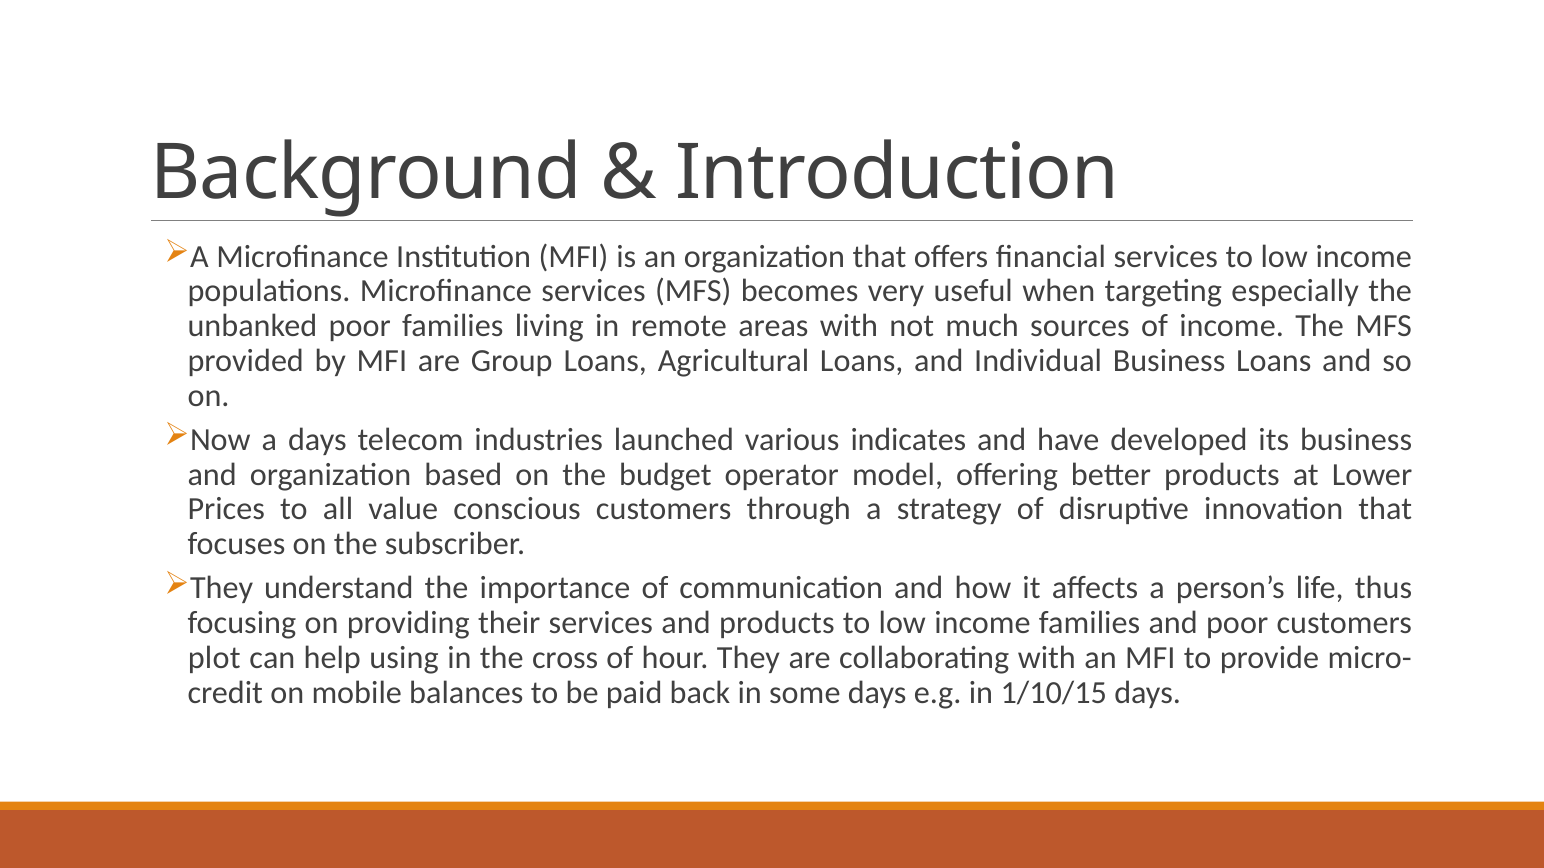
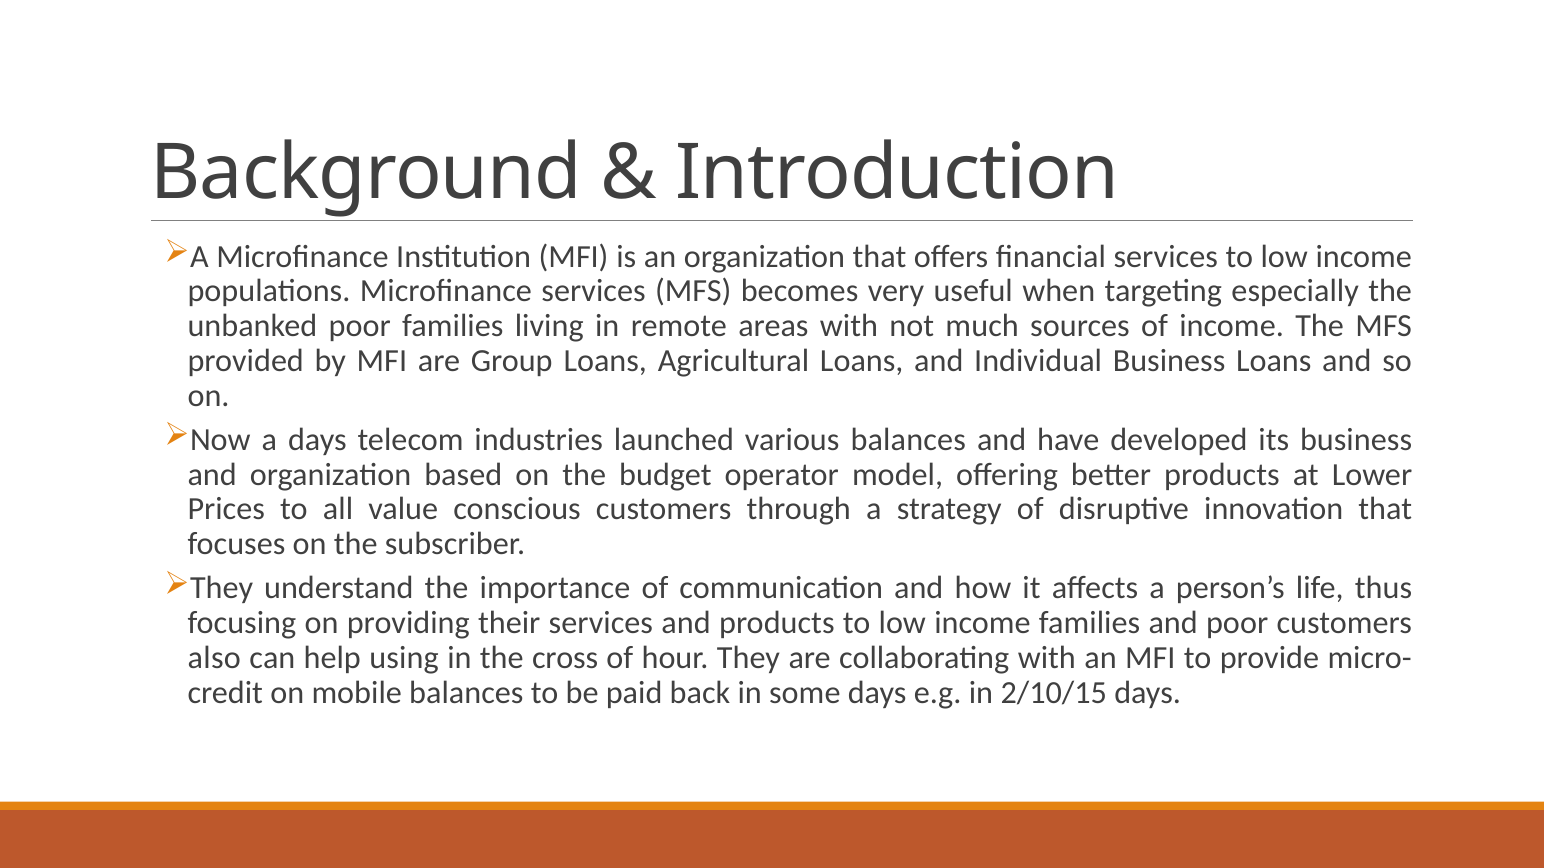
various indicates: indicates -> balances
plot: plot -> also
1/10/15: 1/10/15 -> 2/10/15
